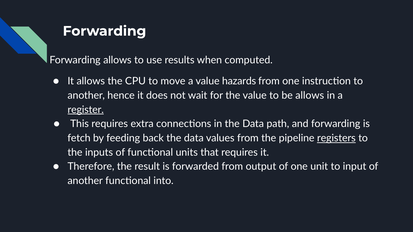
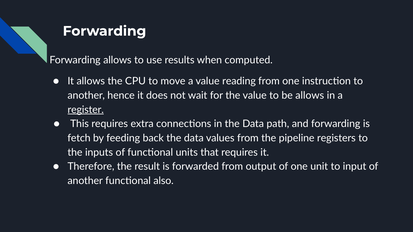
hazards: hazards -> reading
registers underline: present -> none
into: into -> also
